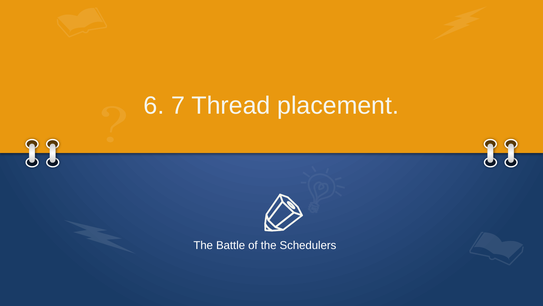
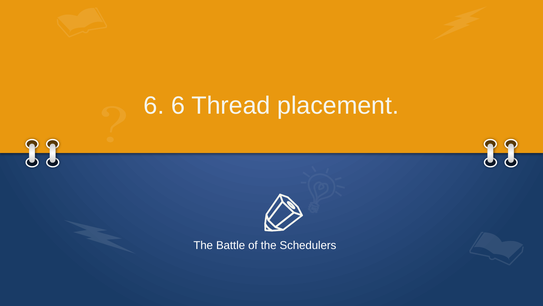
6 7: 7 -> 6
